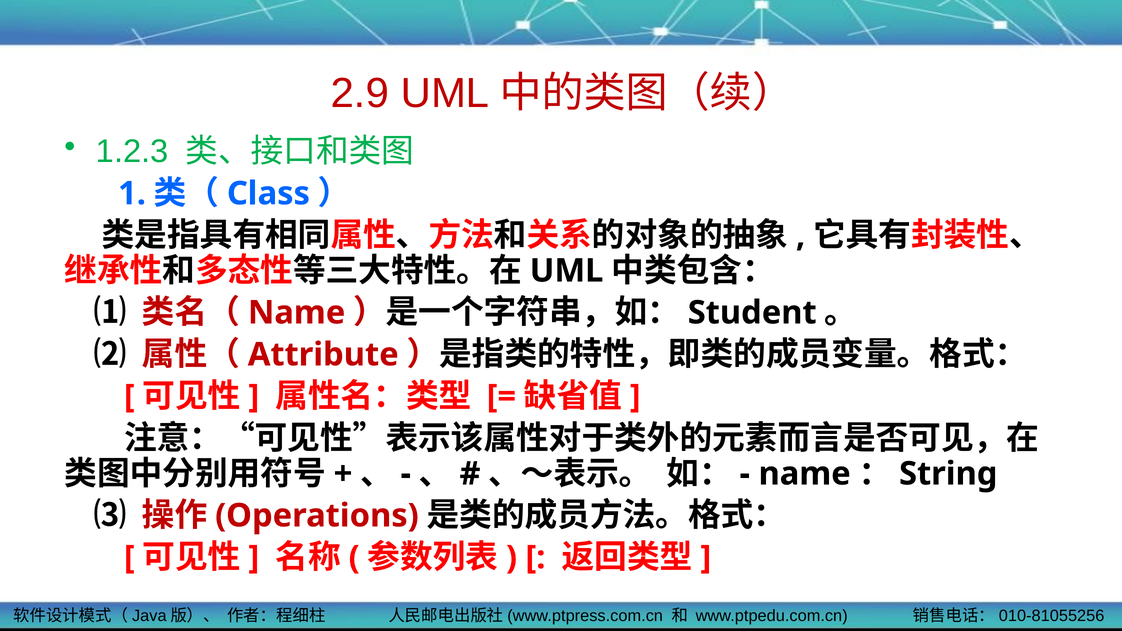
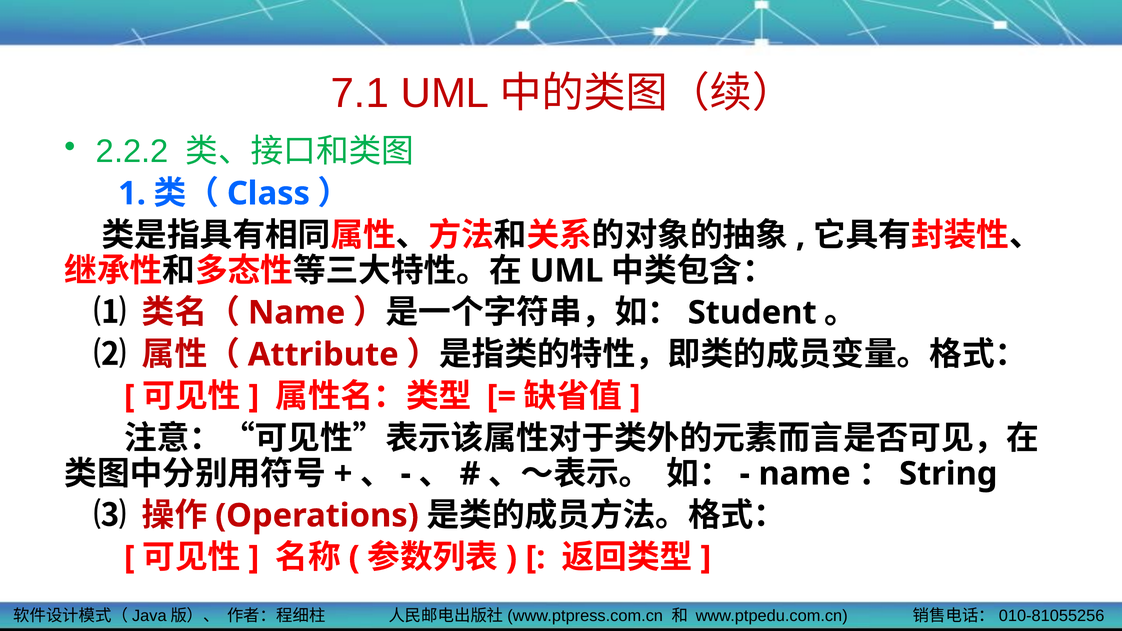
2.9: 2.9 -> 7.1
1.2.3: 1.2.3 -> 2.2.2
